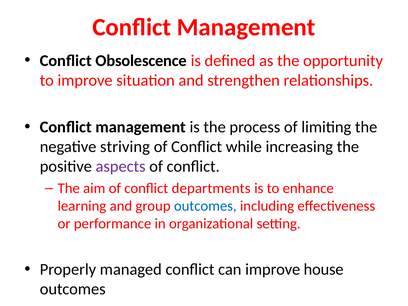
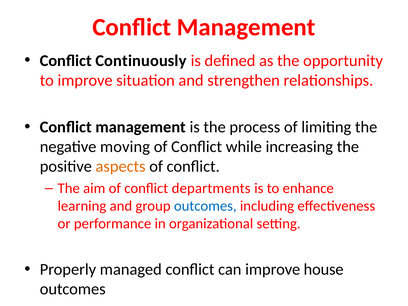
Obsolescence: Obsolescence -> Continuously
striving: striving -> moving
aspects colour: purple -> orange
